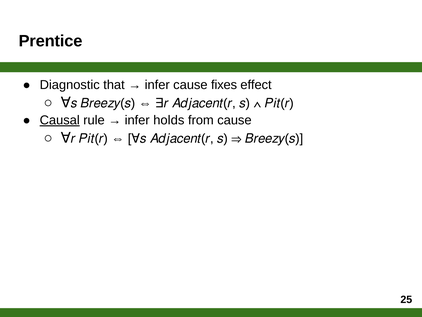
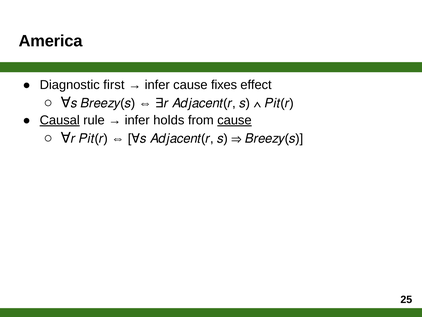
Prentice: Prentice -> America
that: that -> first
cause at (234, 120) underline: none -> present
